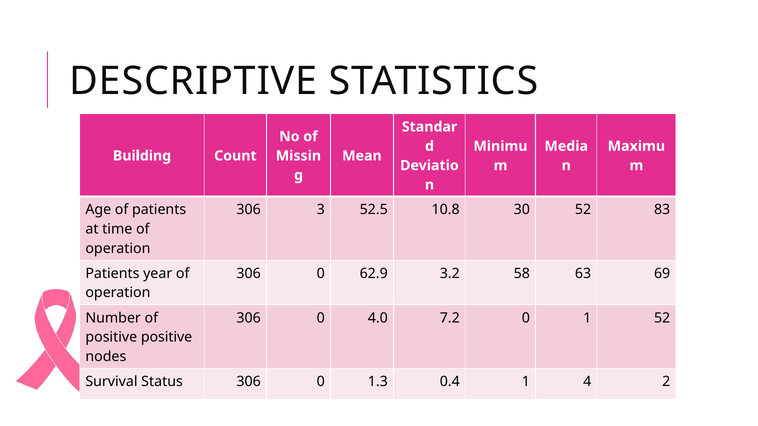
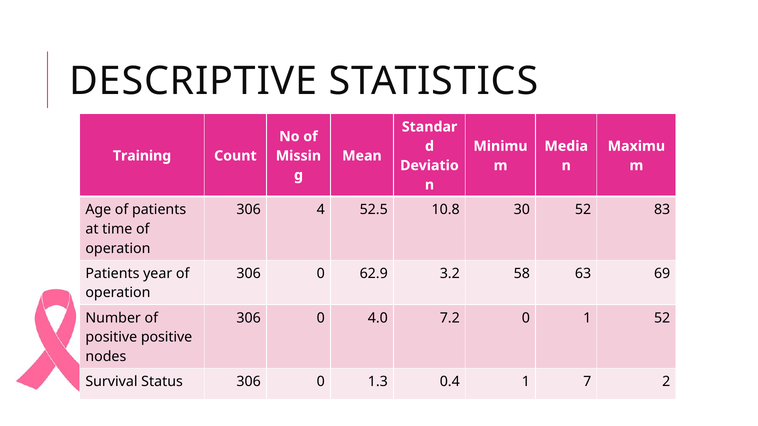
Building: Building -> Training
3: 3 -> 4
4: 4 -> 7
